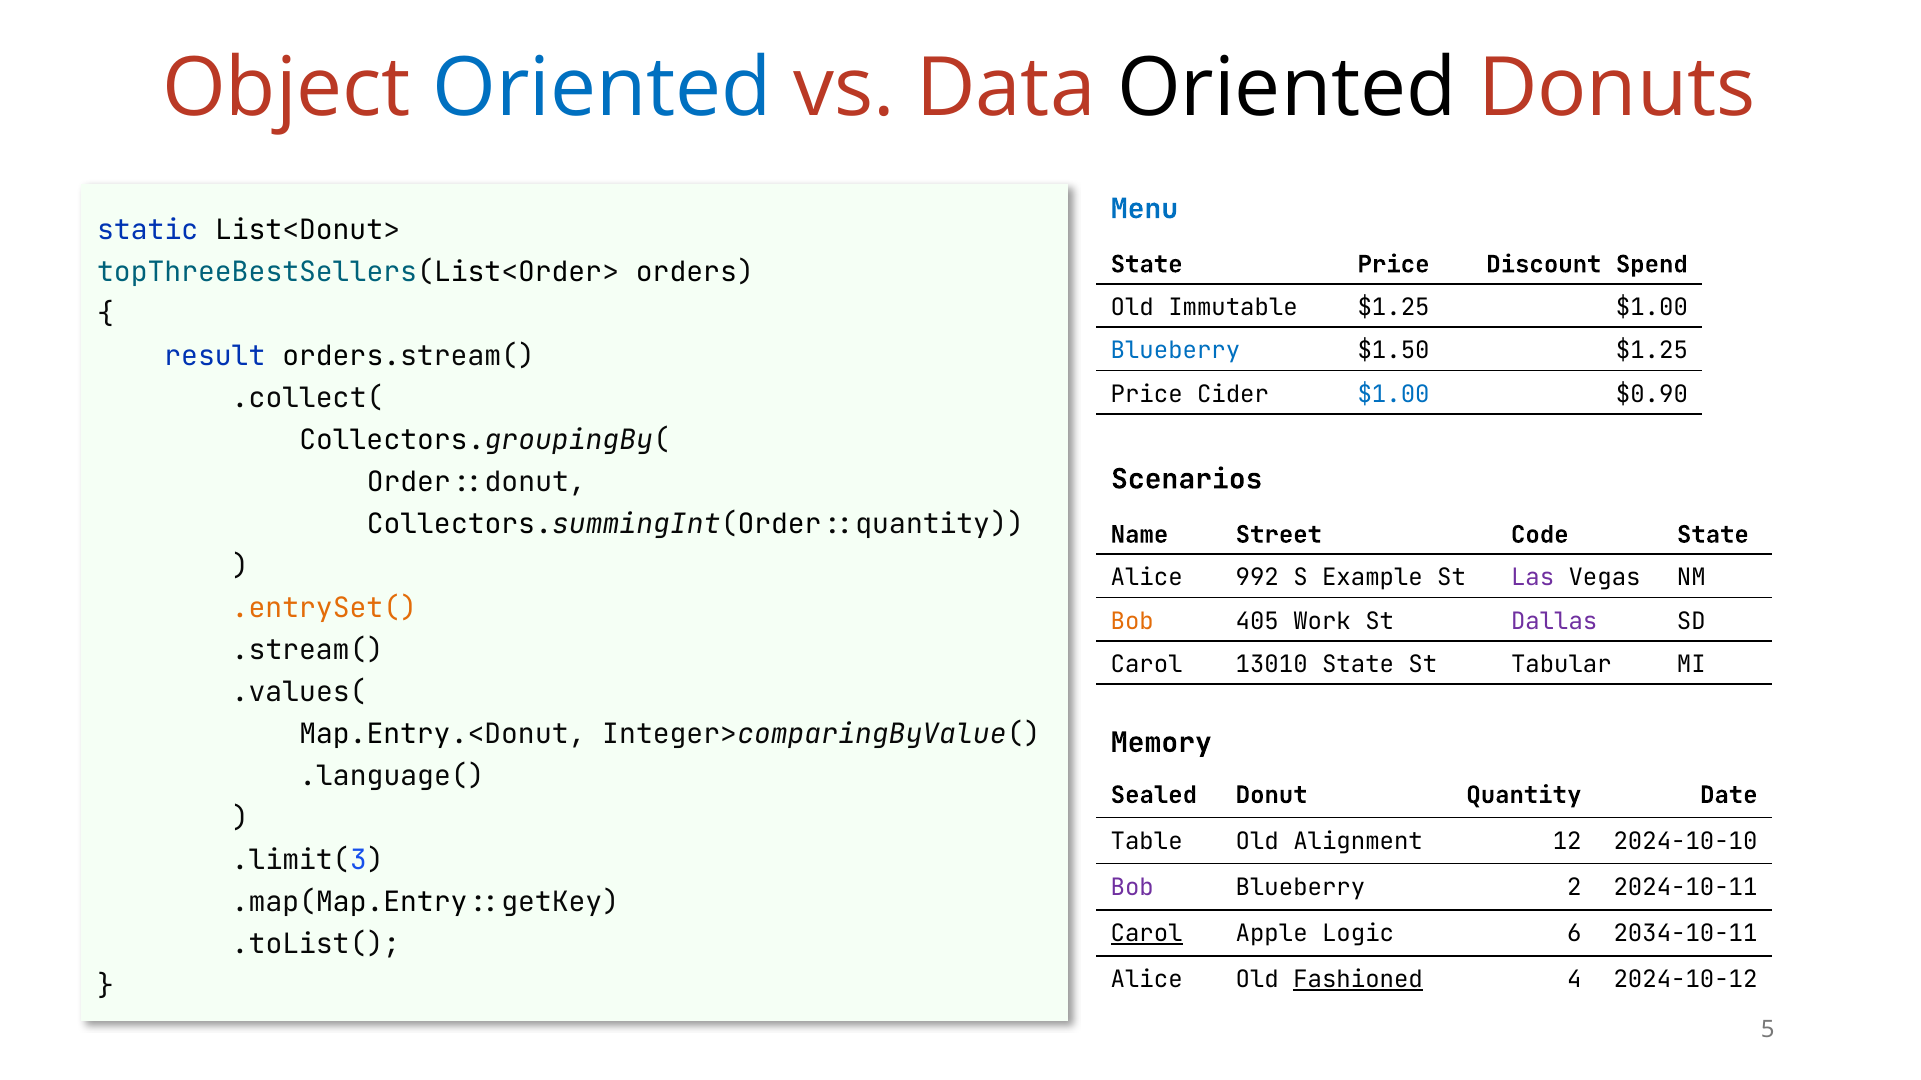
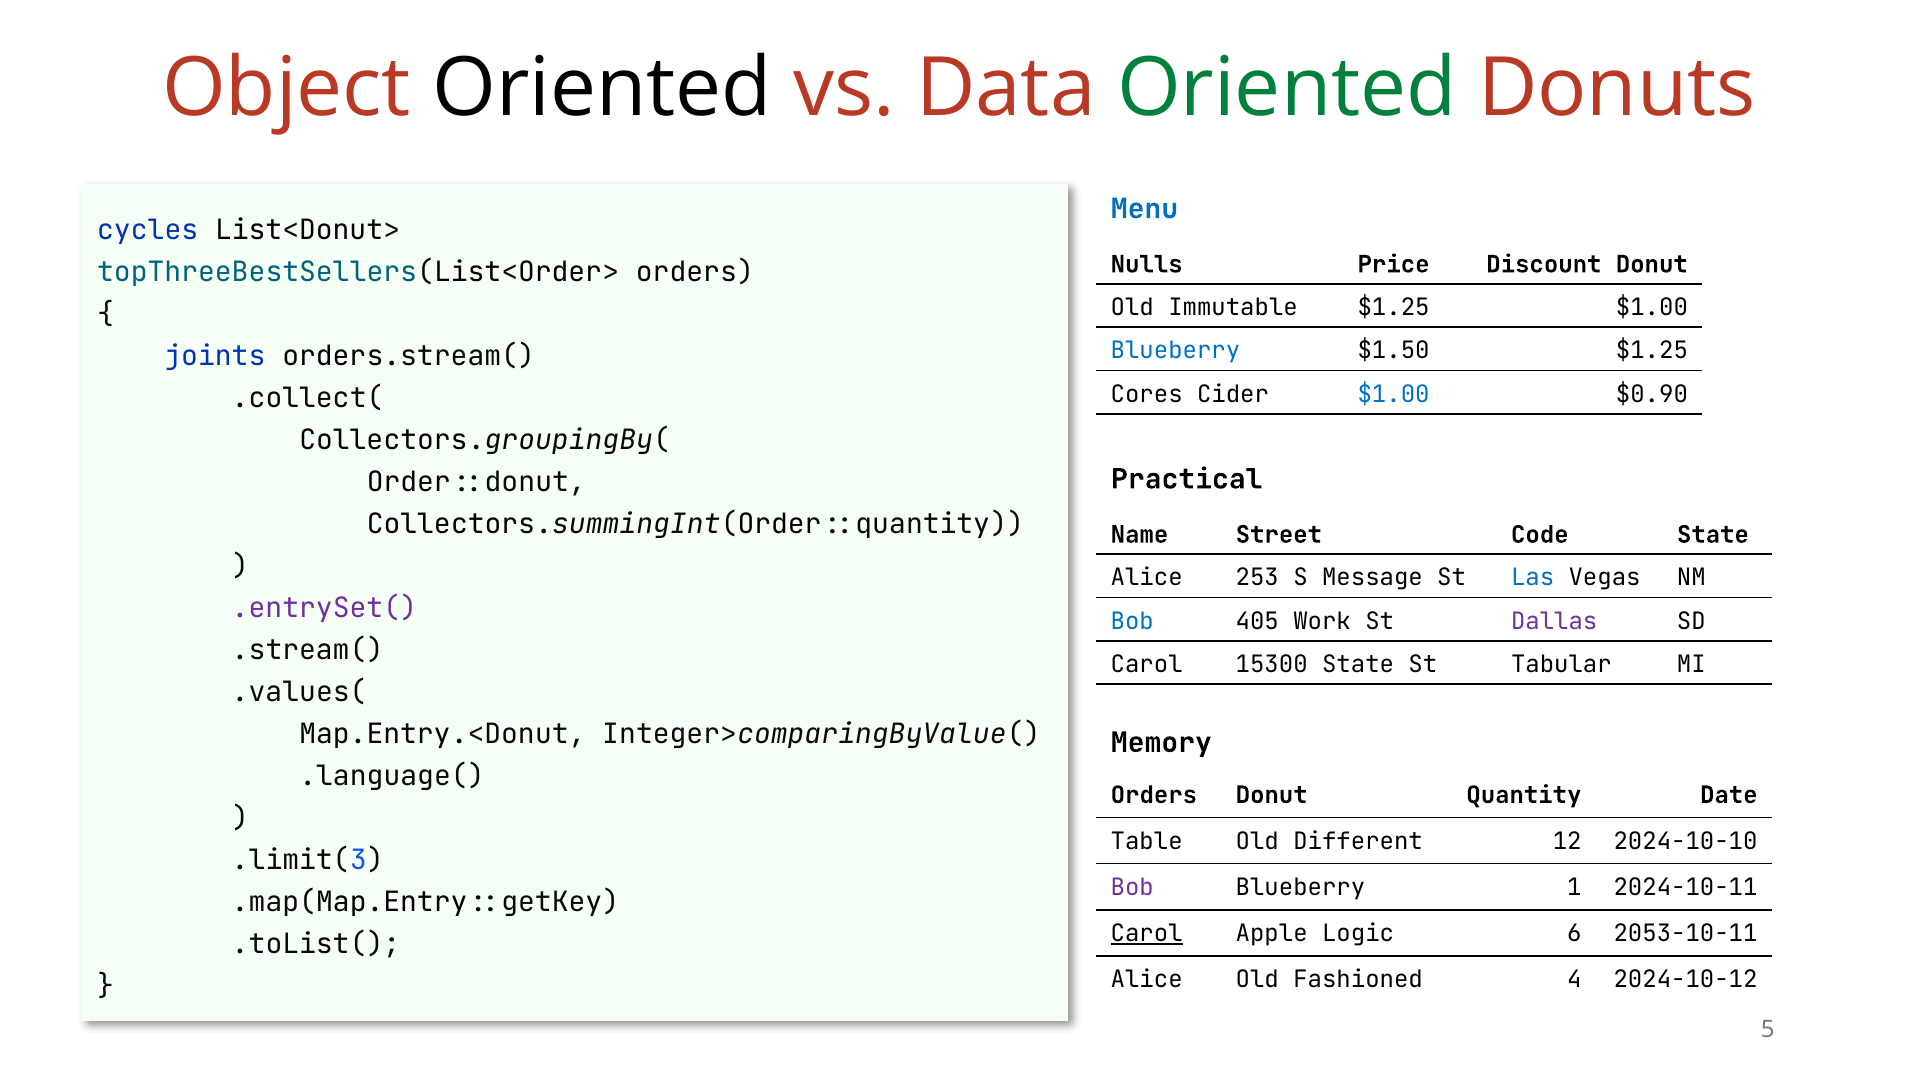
Oriented at (602, 88) colour: blue -> black
Oriented at (1287, 88) colour: black -> green
static: static -> cycles
State at (1147, 265): State -> Nulls
Discount Spend: Spend -> Donut
result: result -> joints
Price at (1147, 394): Price -> Cores
Scenarios: Scenarios -> Practical
992: 992 -> 253
Example: Example -> Message
Las colour: purple -> blue
.entrySet( colour: orange -> purple
Bob at (1132, 622) colour: orange -> blue
13010: 13010 -> 15300
Sealed at (1154, 795): Sealed -> Orders
Alignment: Alignment -> Different
2: 2 -> 1
2034-10-11: 2034-10-11 -> 2053-10-11
Fashioned underline: present -> none
